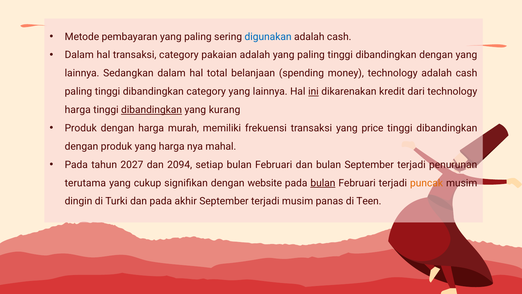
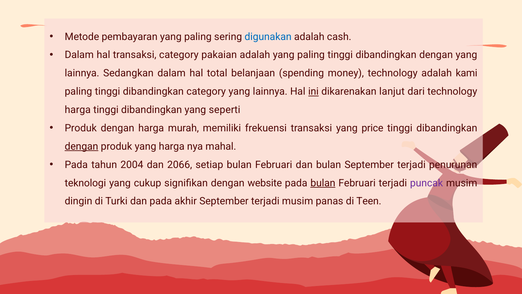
technology adalah cash: cash -> kami
kredit: kredit -> lanjut
dibandingkan at (152, 110) underline: present -> none
kurang: kurang -> seperti
dengan at (81, 146) underline: none -> present
2027: 2027 -> 2004
2094: 2094 -> 2066
terutama: terutama -> teknologi
puncak colour: orange -> purple
